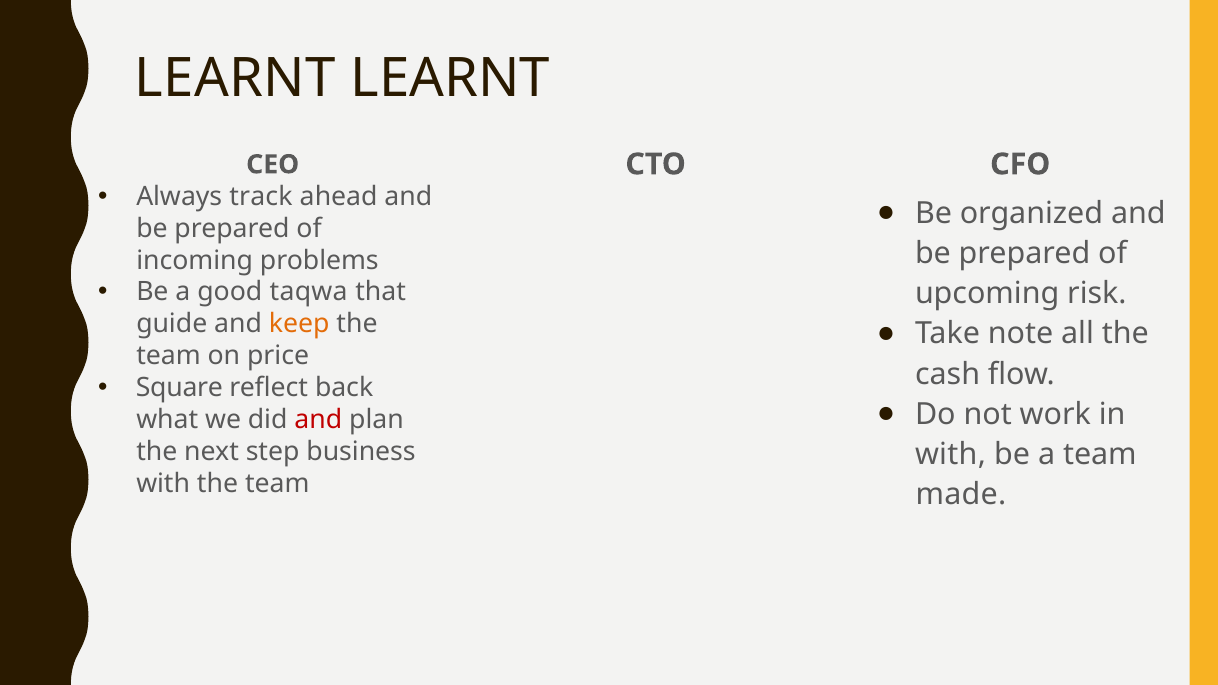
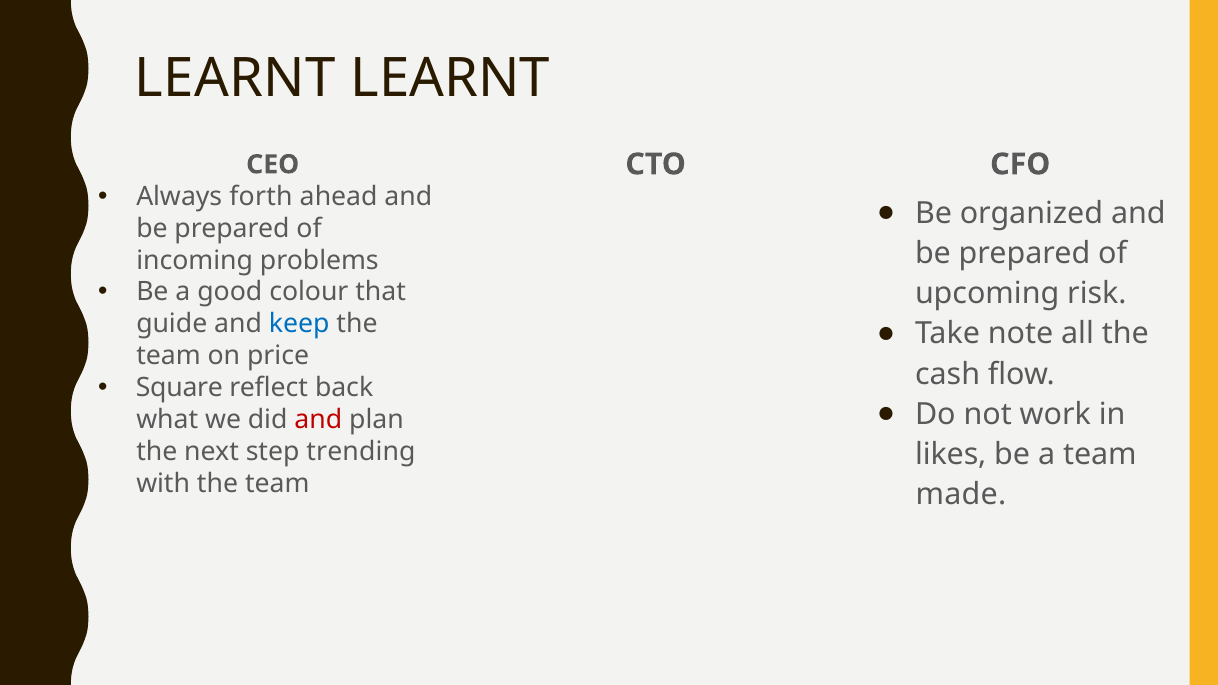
track: track -> forth
taqwa: taqwa -> colour
keep colour: orange -> blue
business: business -> trending
with at (951, 454): with -> likes
